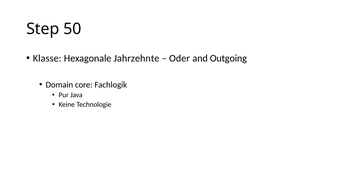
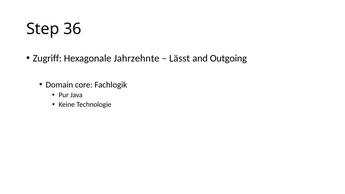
50: 50 -> 36
Klasse: Klasse -> Zugriff
Oder: Oder -> Lässt
